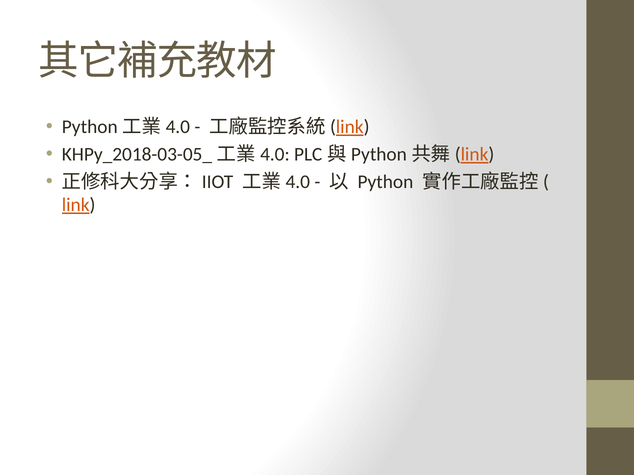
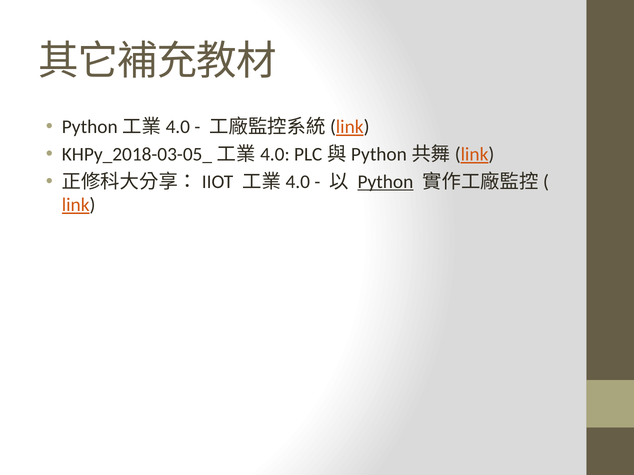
Python underline: none -> present
